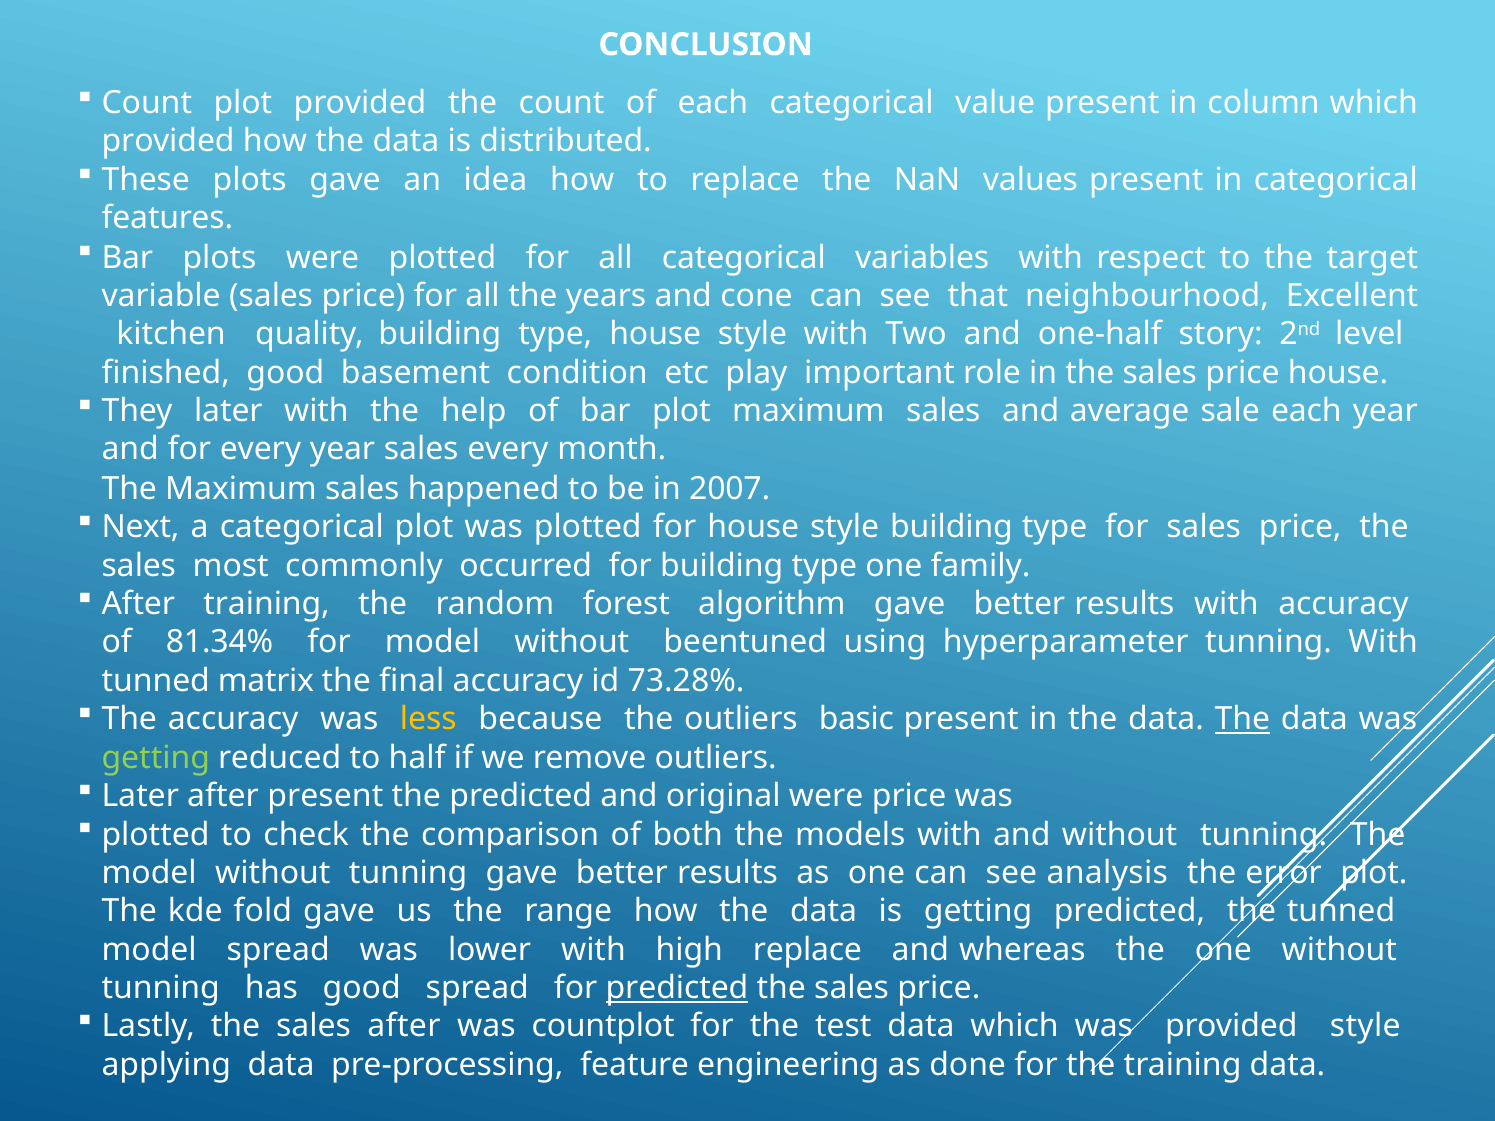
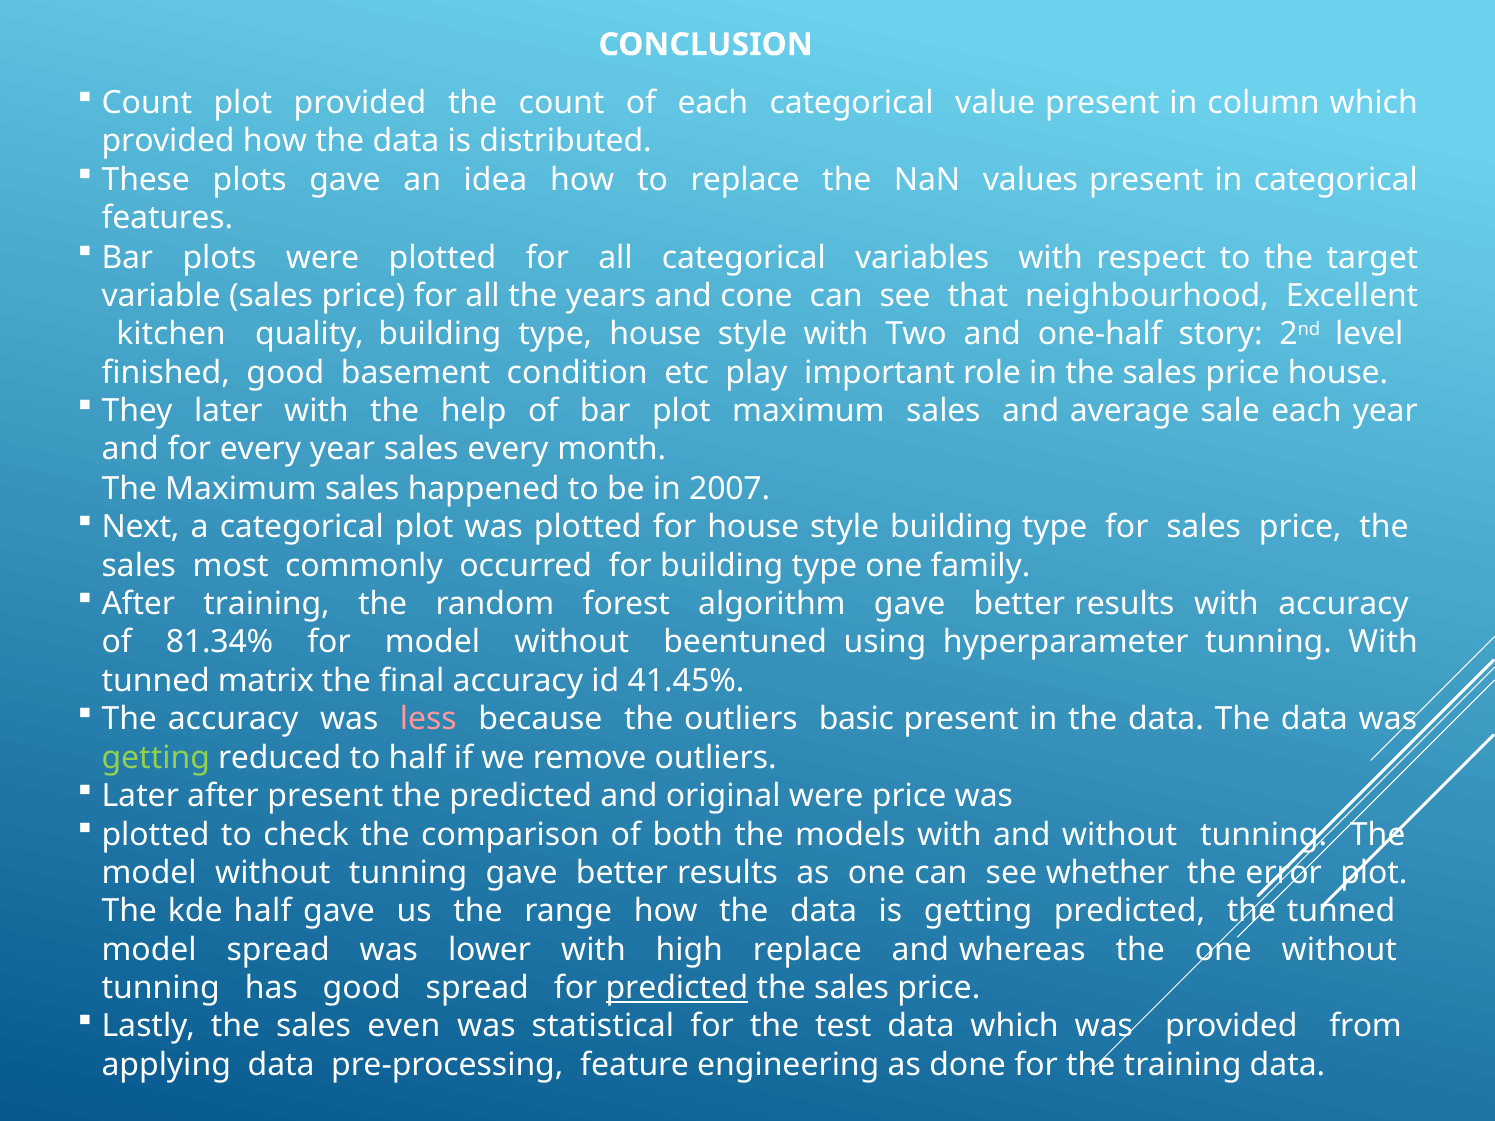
73.28%: 73.28% -> 41.45%
less colour: yellow -> pink
The at (1242, 719) underline: present -> none
analysis: analysis -> whether
kde fold: fold -> half
sales after: after -> even
countplot: countplot -> statistical
provided style: style -> from
